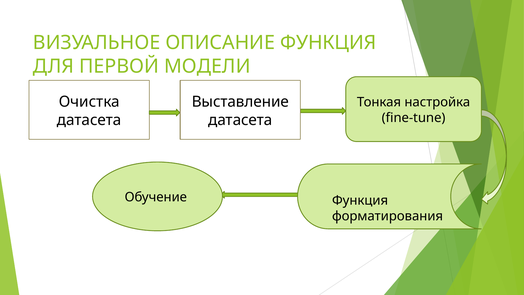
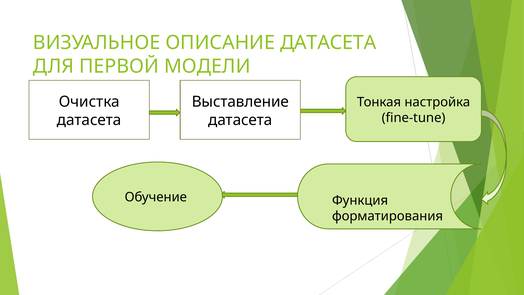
ОПИСАНИЕ ФУНКЦИЯ: ФУНКЦИЯ -> ДАТАСЕТА
